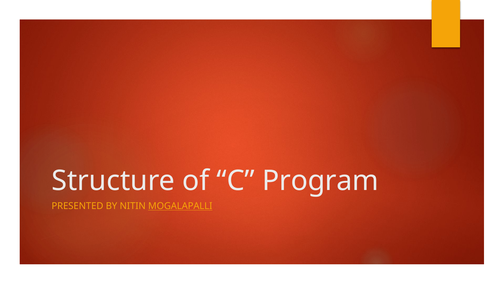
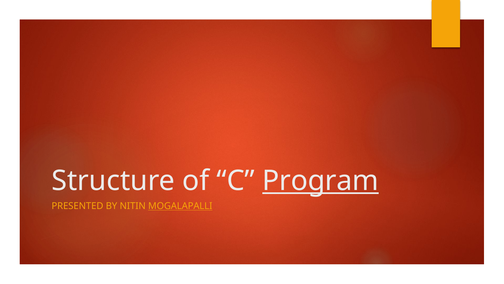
Program underline: none -> present
